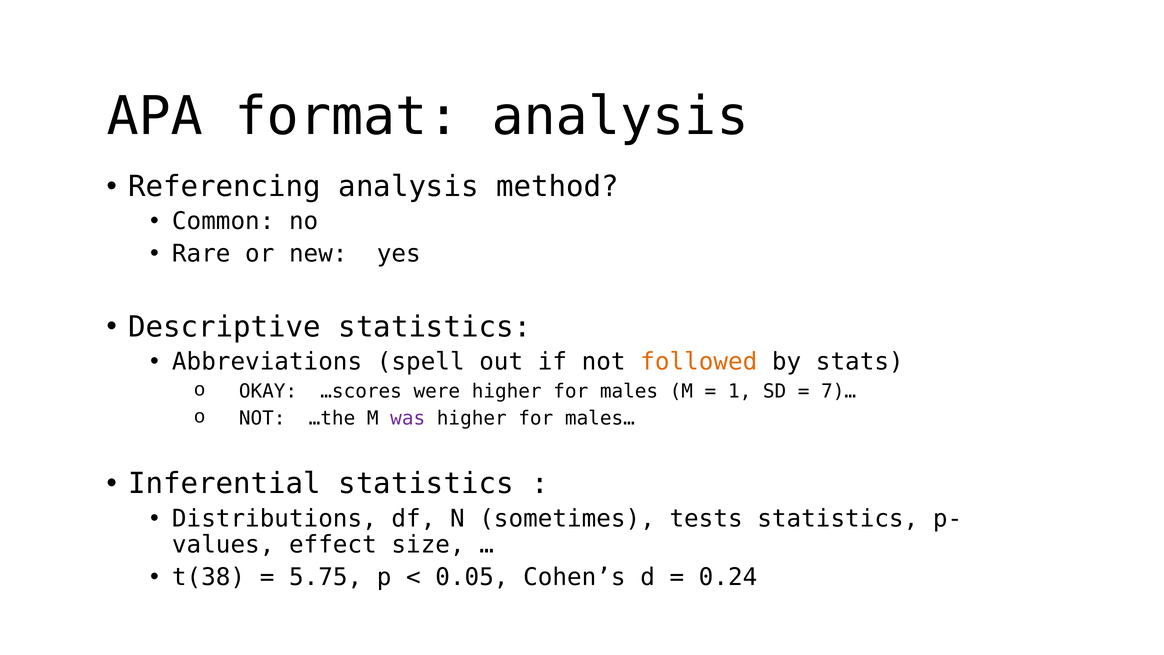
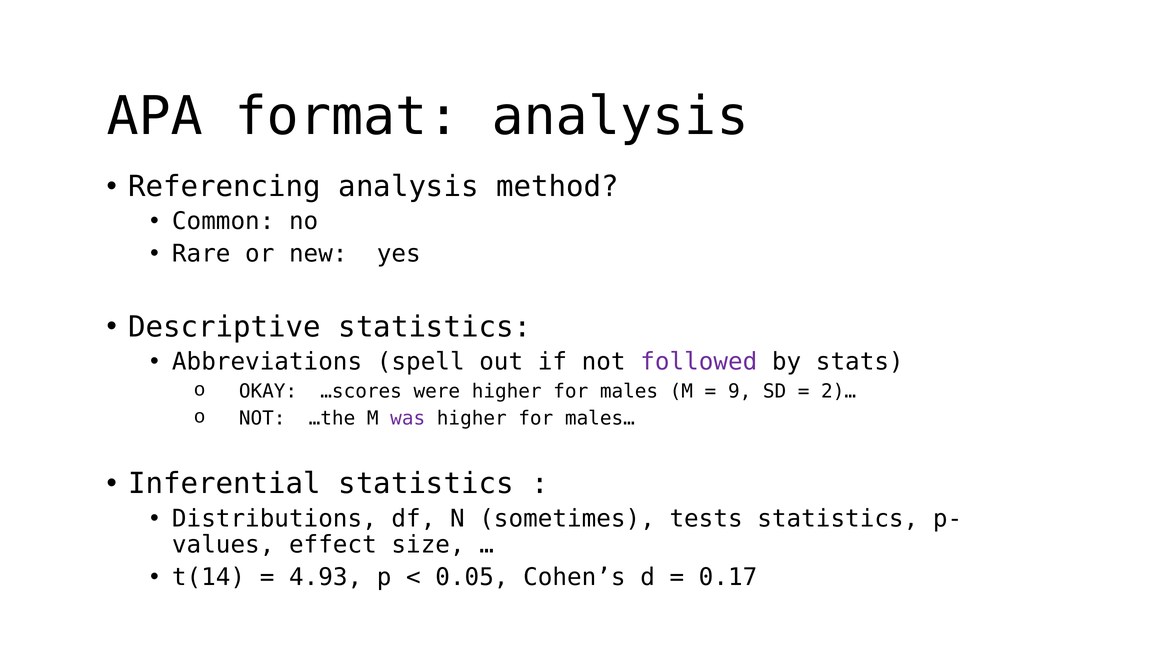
followed colour: orange -> purple
1: 1 -> 9
7)…: 7)… -> 2)…
t(38: t(38 -> t(14
5.75: 5.75 -> 4.93
0.24: 0.24 -> 0.17
